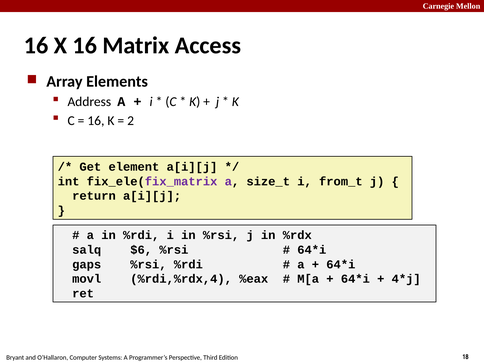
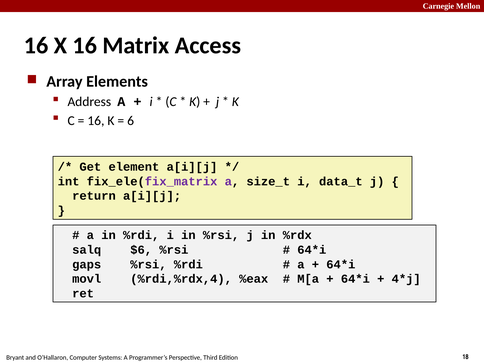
2: 2 -> 6
from_t: from_t -> data_t
